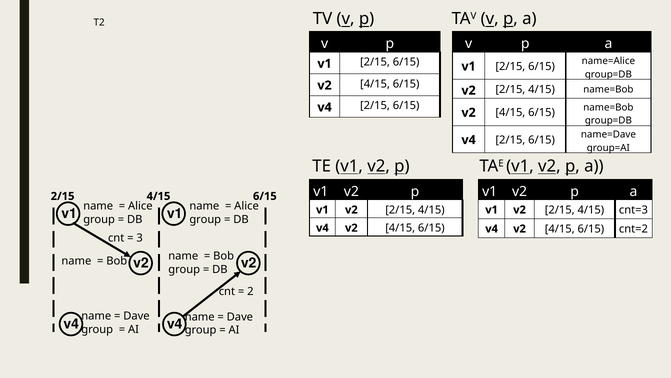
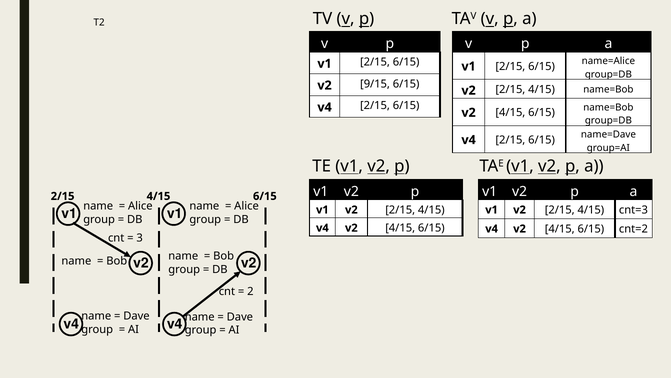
4/15 at (375, 84): 4/15 -> 9/15
